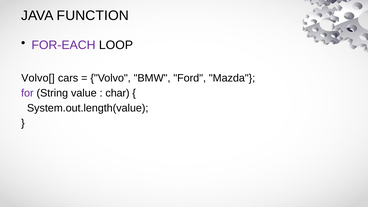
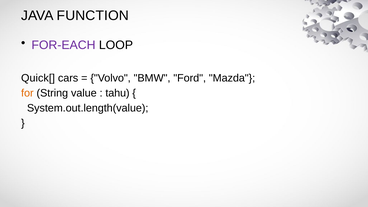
Volvo[: Volvo[ -> Quick[
for colour: purple -> orange
char: char -> tahu
